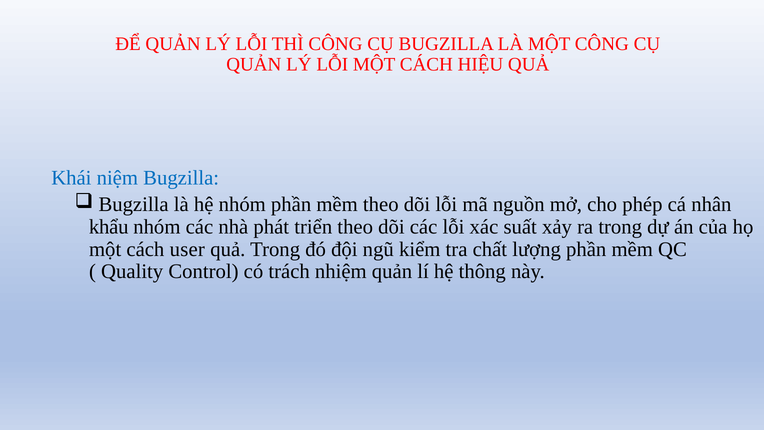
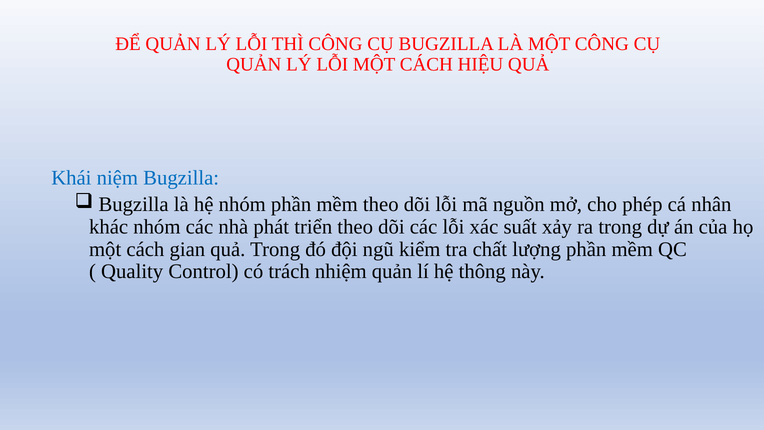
khẩu: khẩu -> khác
user: user -> gian
